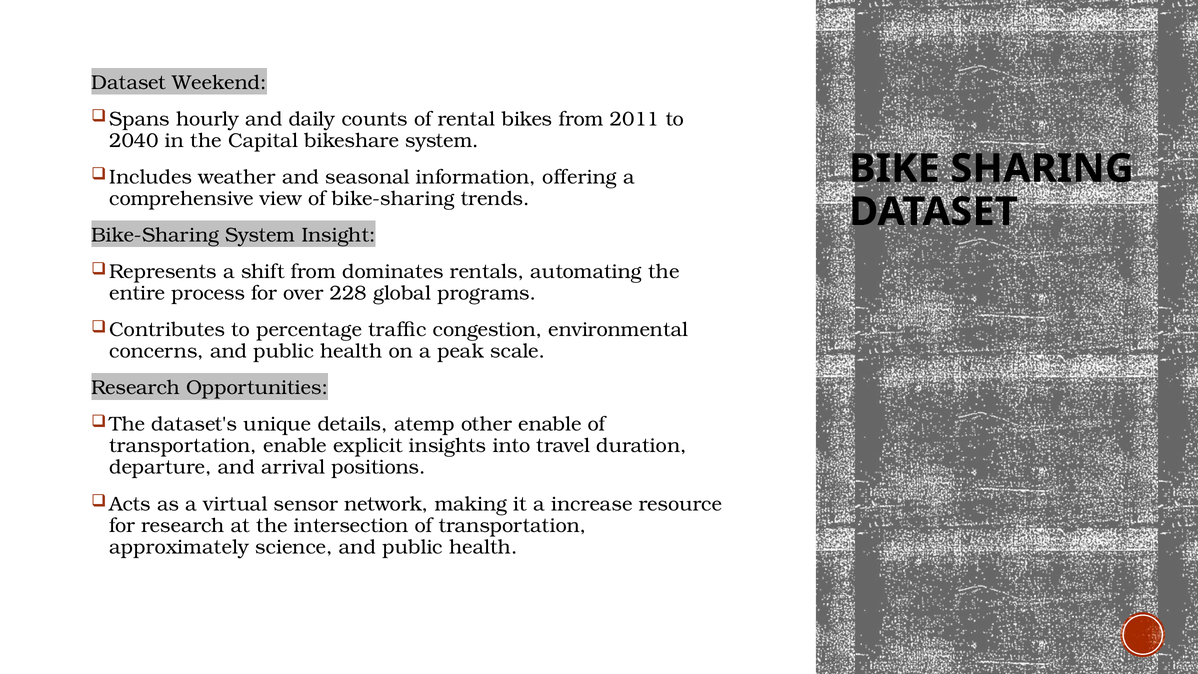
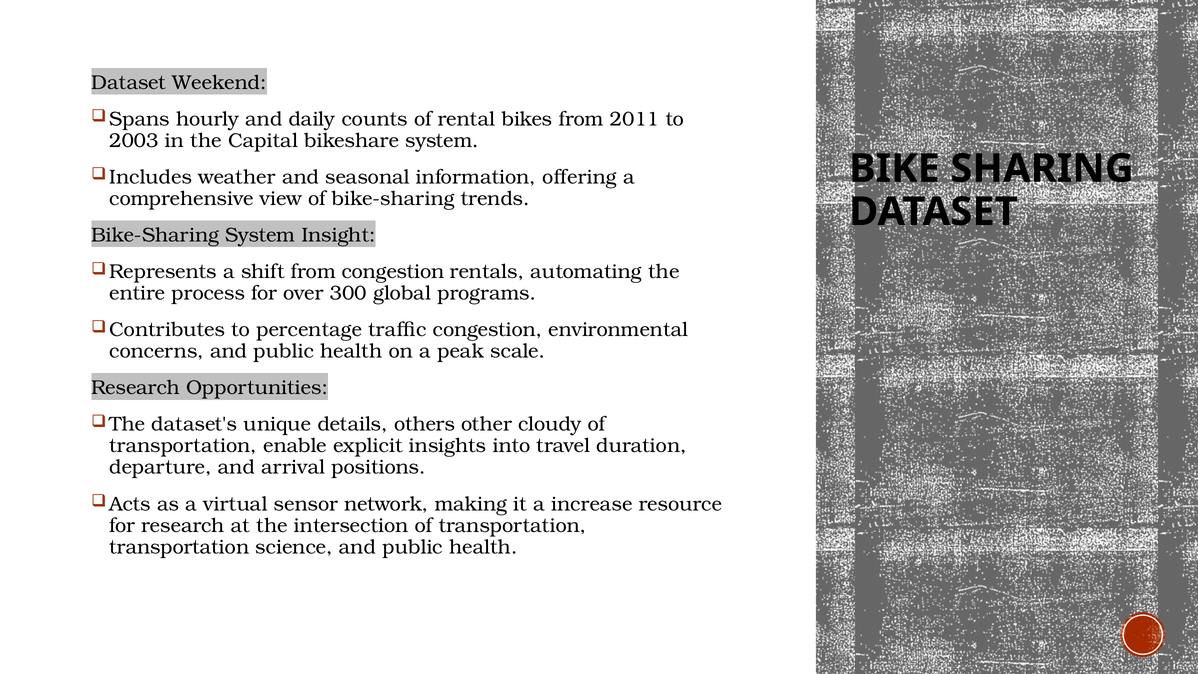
2040: 2040 -> 2003
from dominates: dominates -> congestion
228: 228 -> 300
atemp: atemp -> others
other enable: enable -> cloudy
approximately at (179, 547): approximately -> transportation
